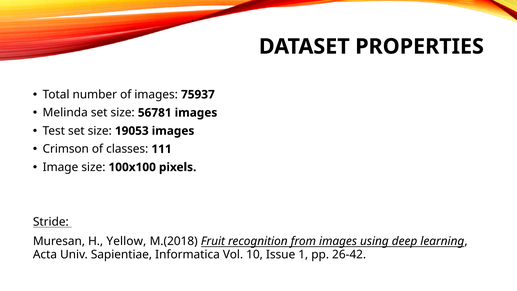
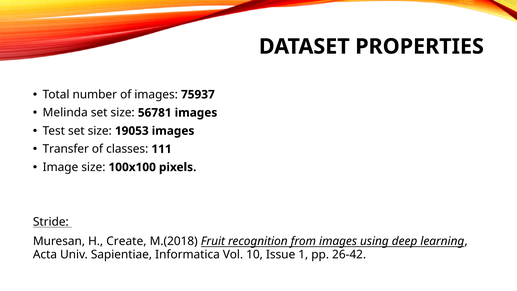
Crimson: Crimson -> Transfer
Yellow: Yellow -> Create
